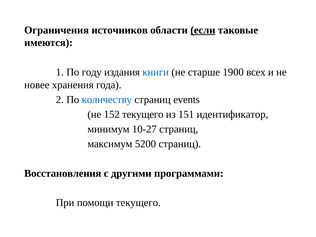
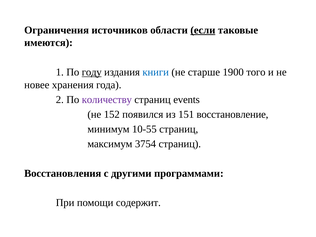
году underline: none -> present
всех: всех -> того
количеству colour: blue -> purple
152 текущего: текущего -> появился
идентификатор: идентификатор -> восстановление
10-27: 10-27 -> 10-55
5200: 5200 -> 3754
помощи текущего: текущего -> содержит
